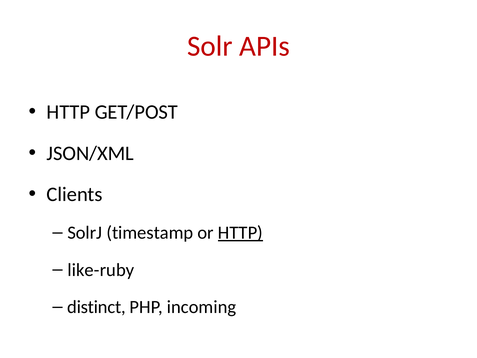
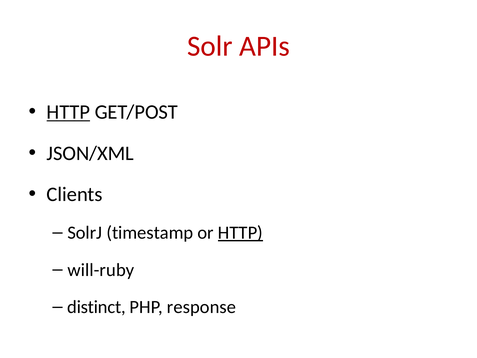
HTTP at (68, 112) underline: none -> present
like-ruby: like-ruby -> will-ruby
incoming: incoming -> response
